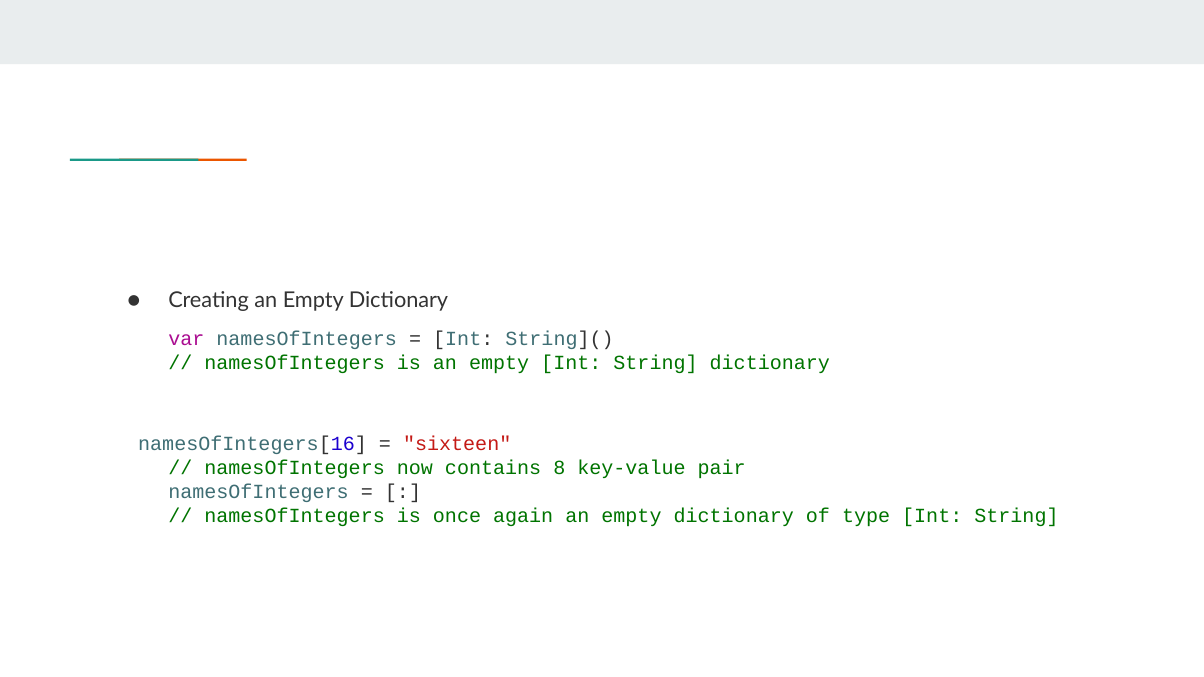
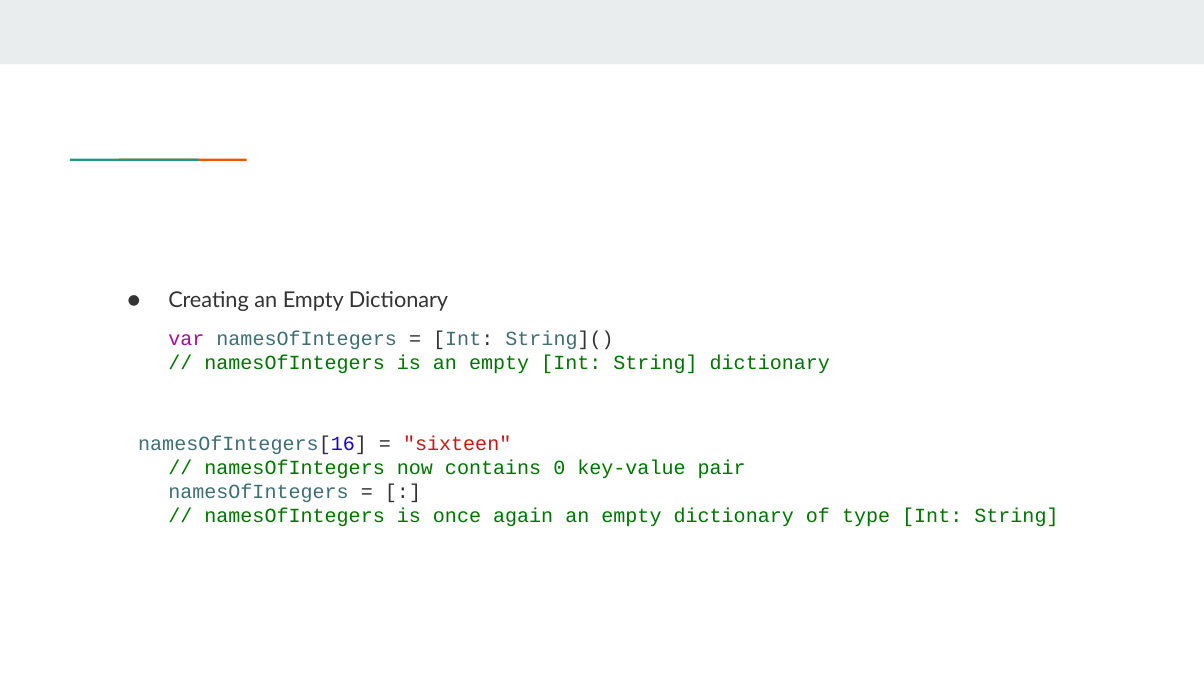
8: 8 -> 0
